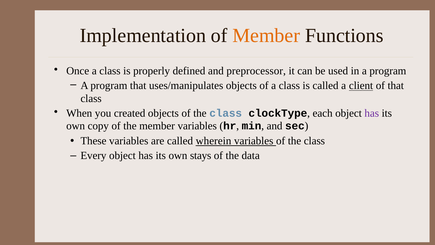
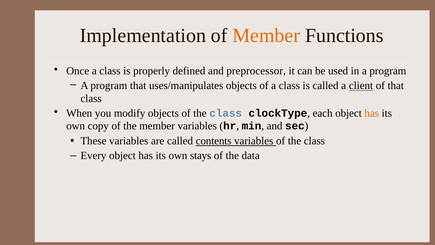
created: created -> modify
has at (372, 113) colour: purple -> orange
wherein: wherein -> contents
